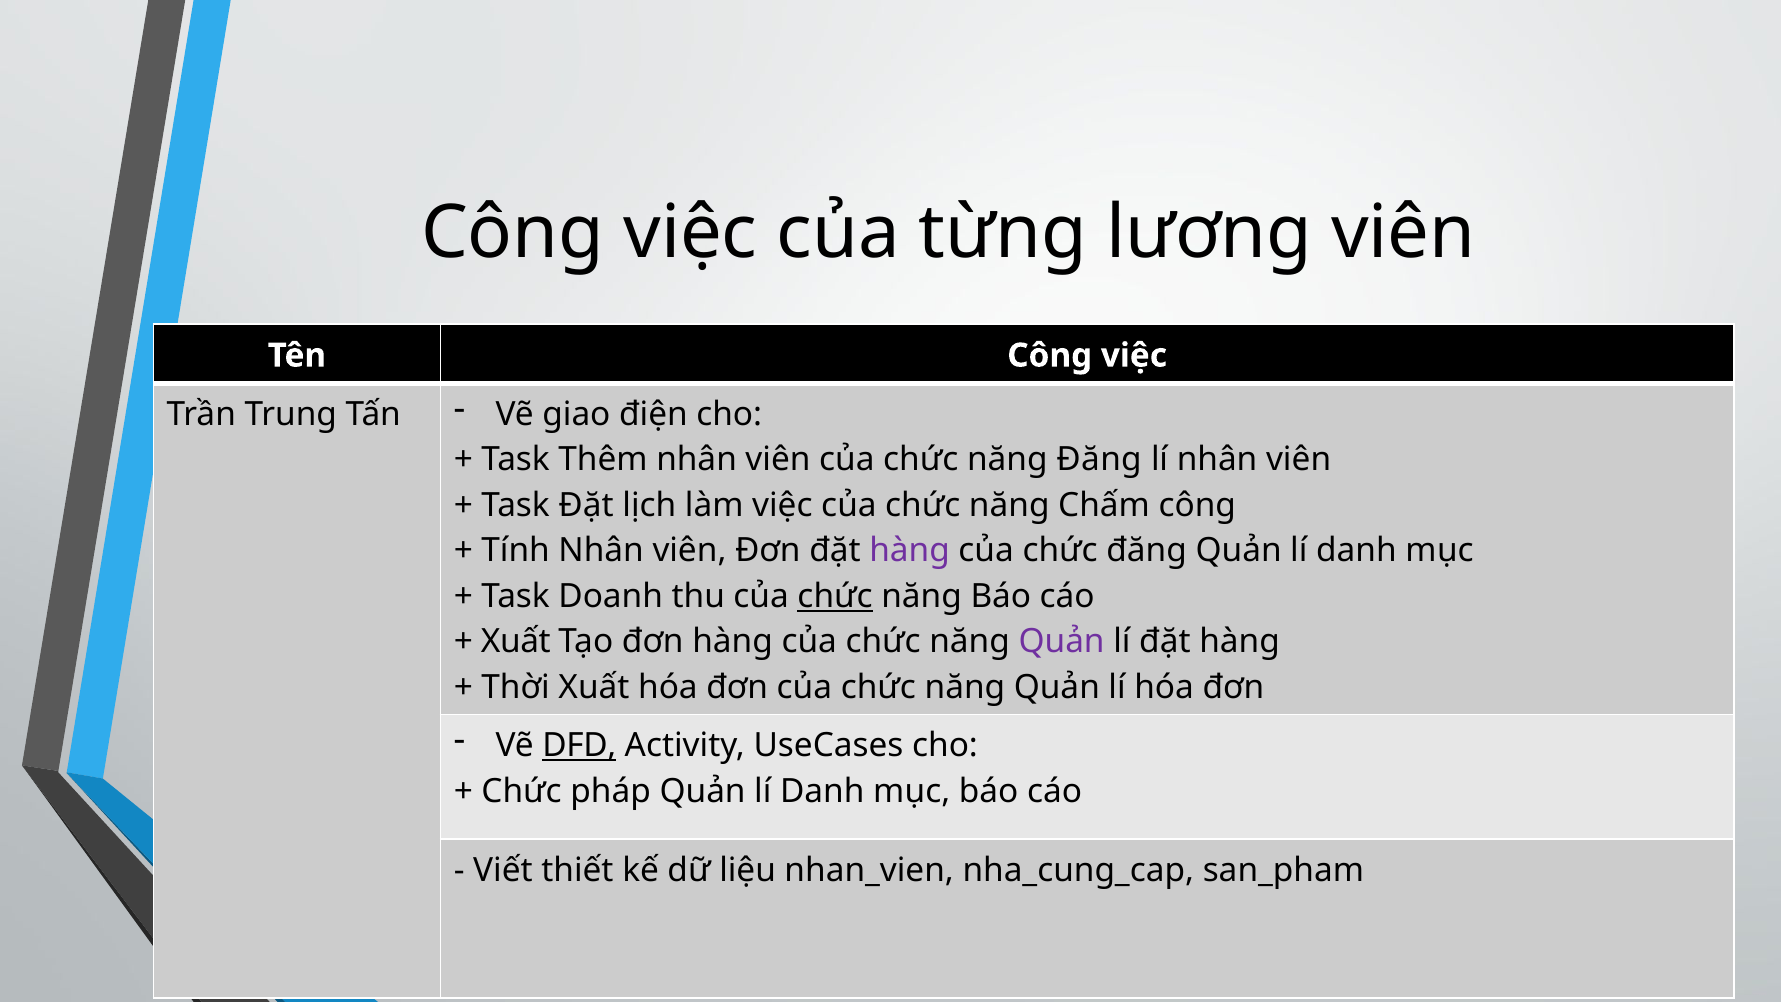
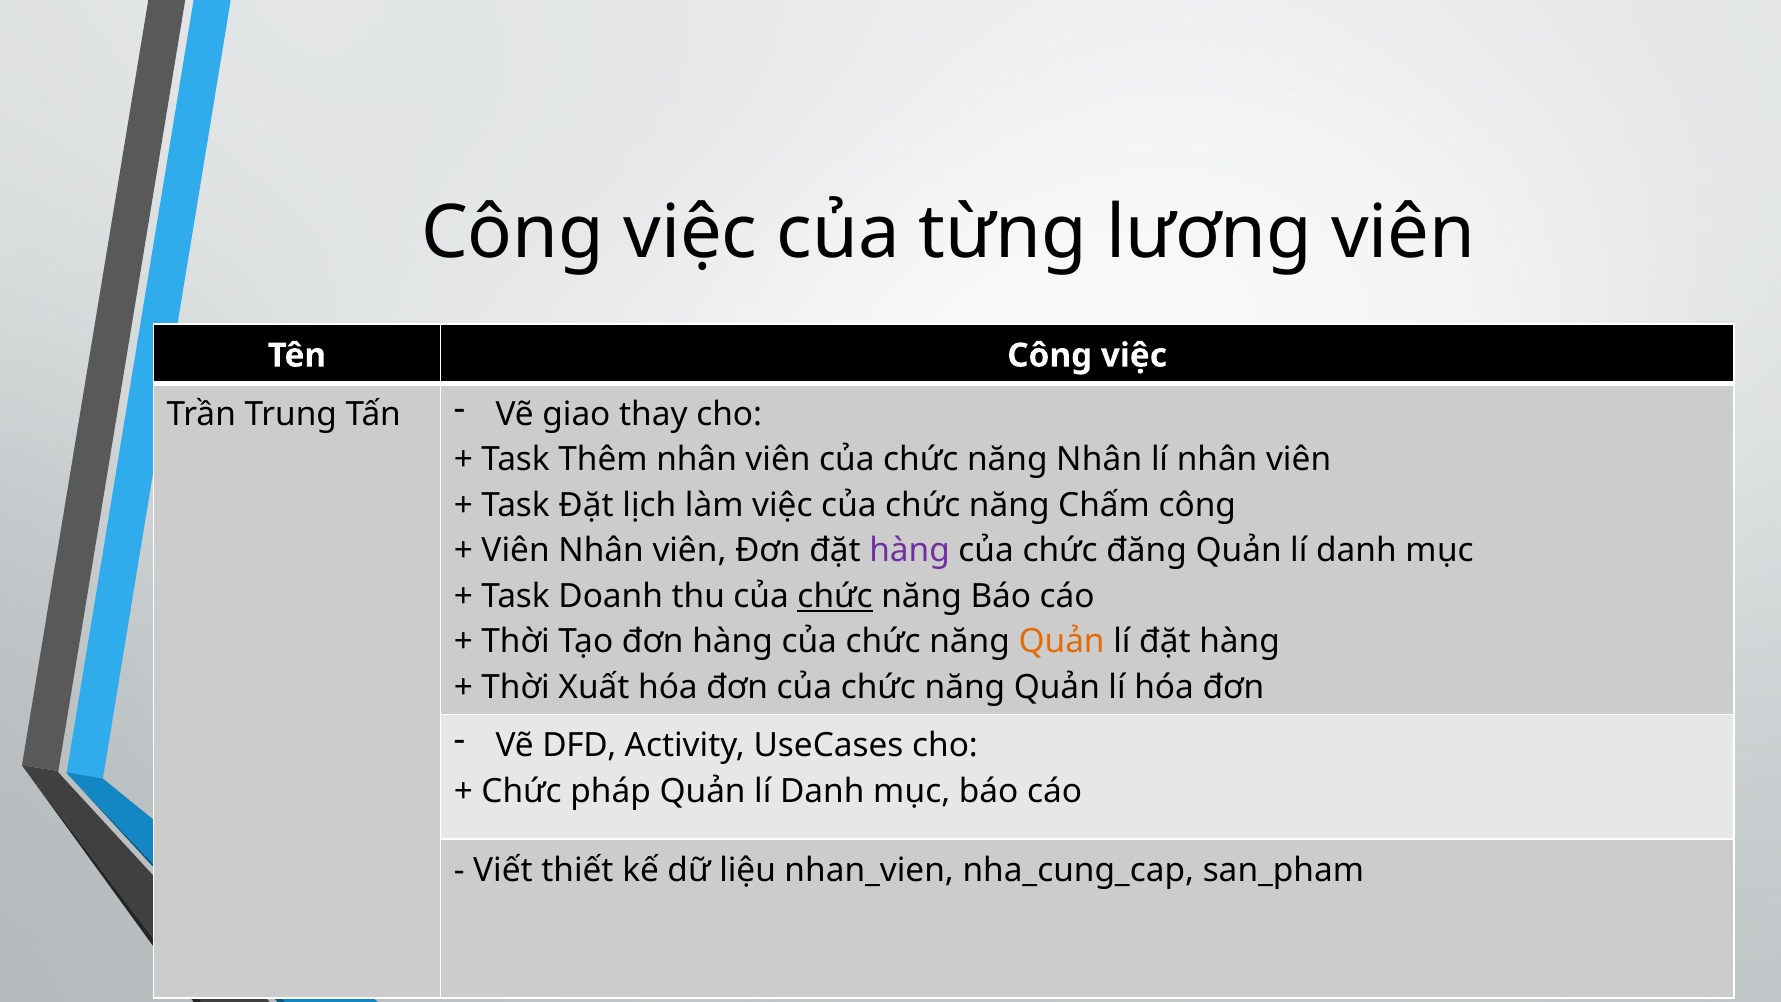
điện: điện -> thay
năng Đăng: Đăng -> Nhân
Tính at (516, 551): Tính -> Viên
Xuất at (516, 641): Xuất -> Thời
Quản at (1062, 641) colour: purple -> orange
DFD underline: present -> none
